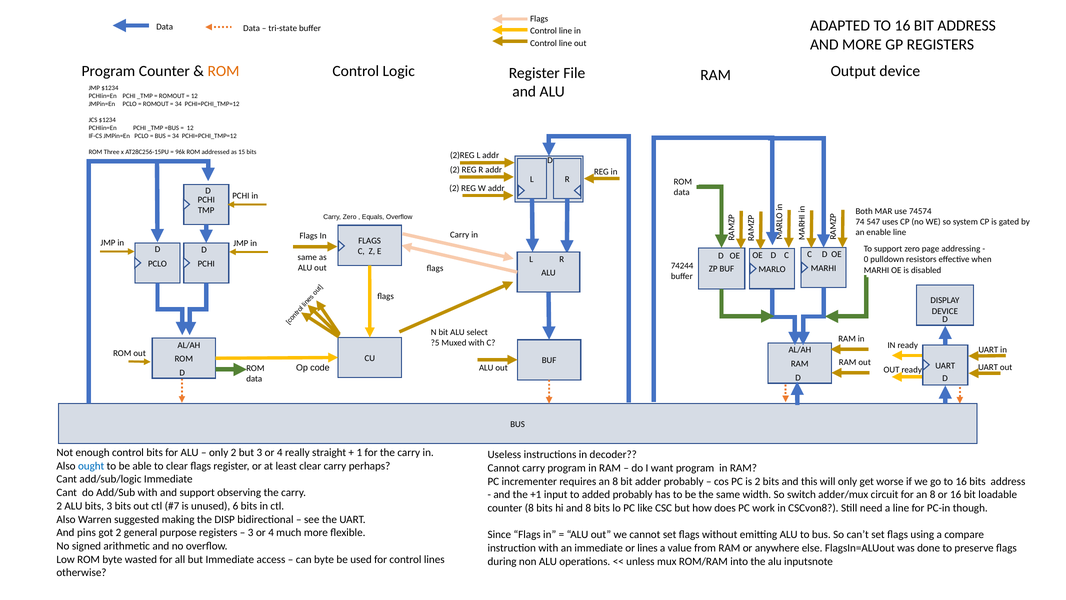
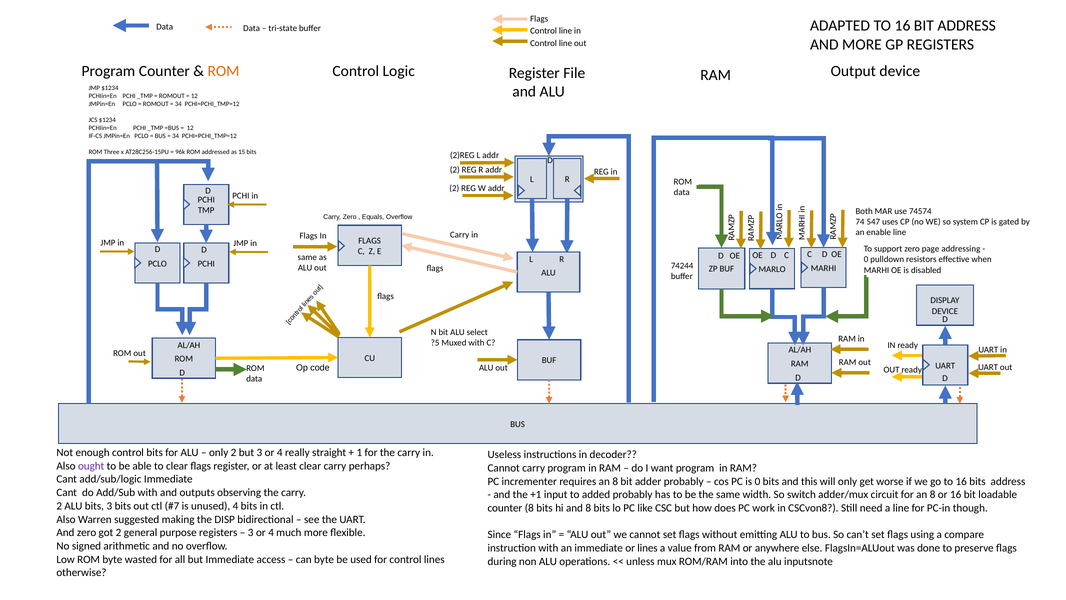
ought colour: blue -> purple
is 2: 2 -> 0
and support: support -> outputs
unused 6: 6 -> 4
And pins: pins -> zero
